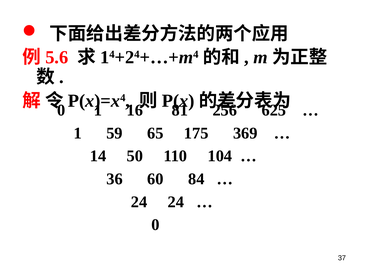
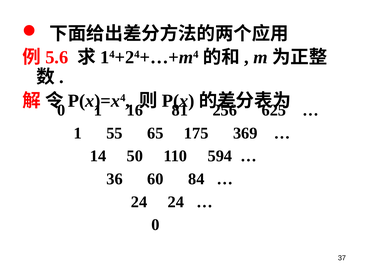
59: 59 -> 55
104: 104 -> 594
